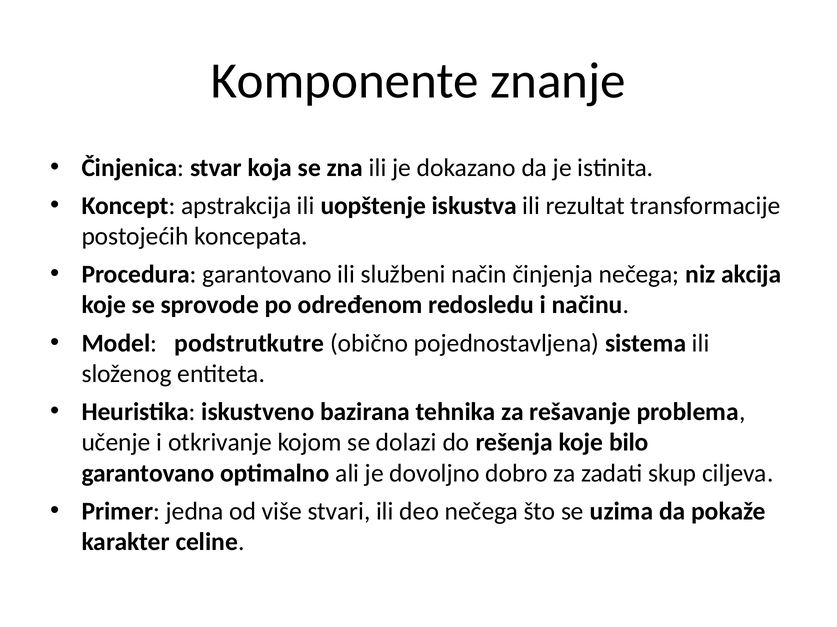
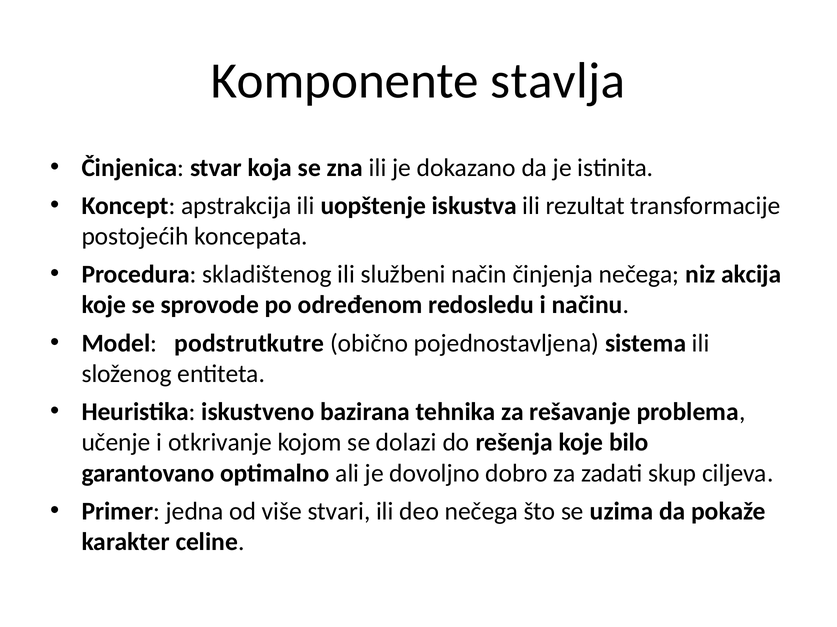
znanje: znanje -> stavlja
Procedura garantovano: garantovano -> skladištenog
